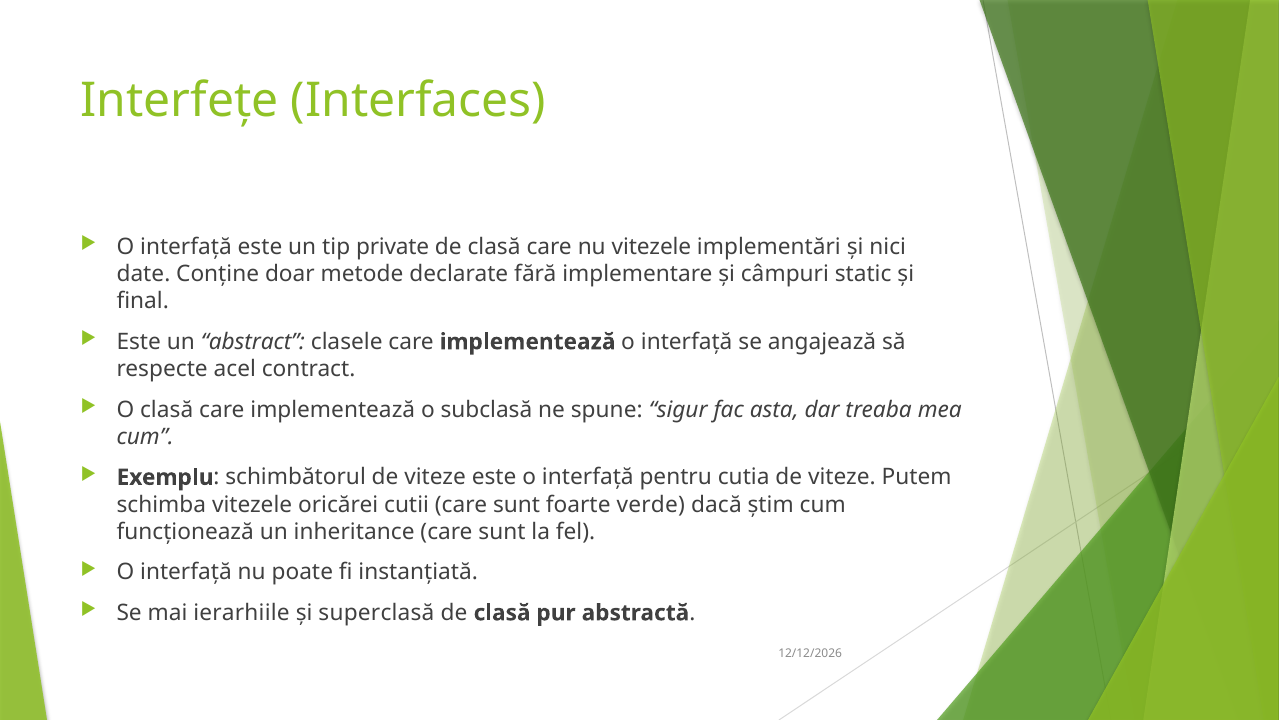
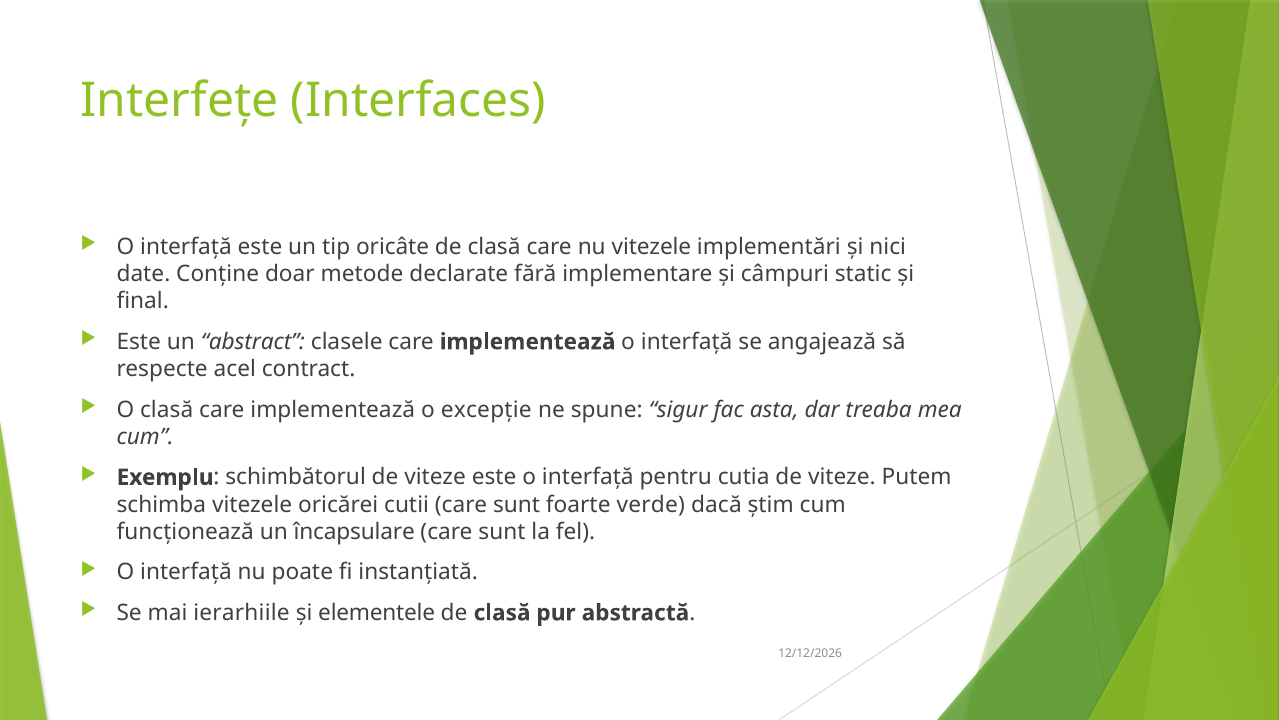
private: private -> oricâte
subclasă: subclasă -> excepție
inheritance: inheritance -> încapsulare
superclasă: superclasă -> elementele
